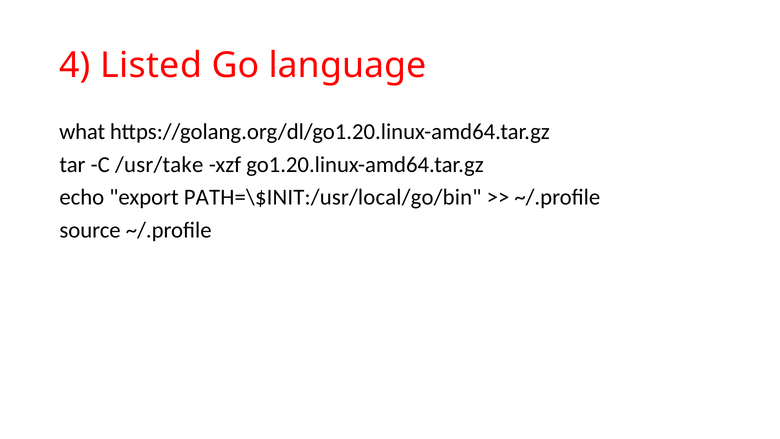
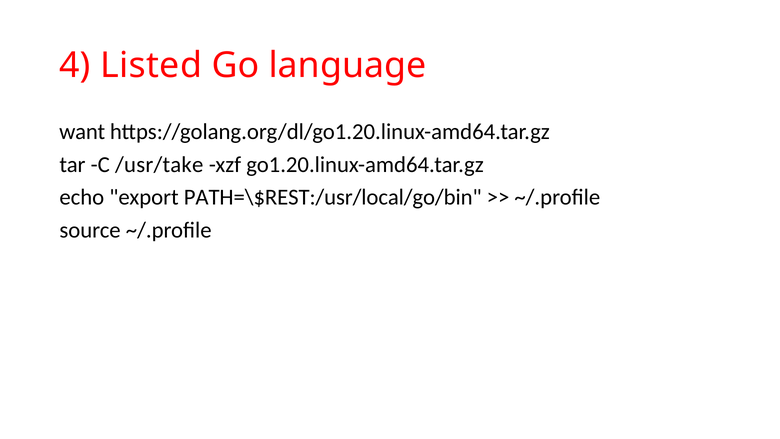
what: what -> want
PATH=\$INIT:/usr/local/go/bin: PATH=\$INIT:/usr/local/go/bin -> PATH=\$REST:/usr/local/go/bin
